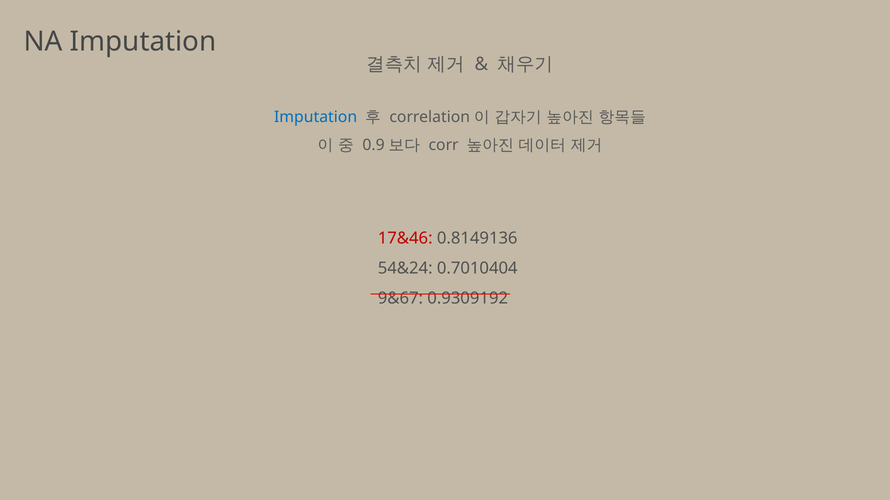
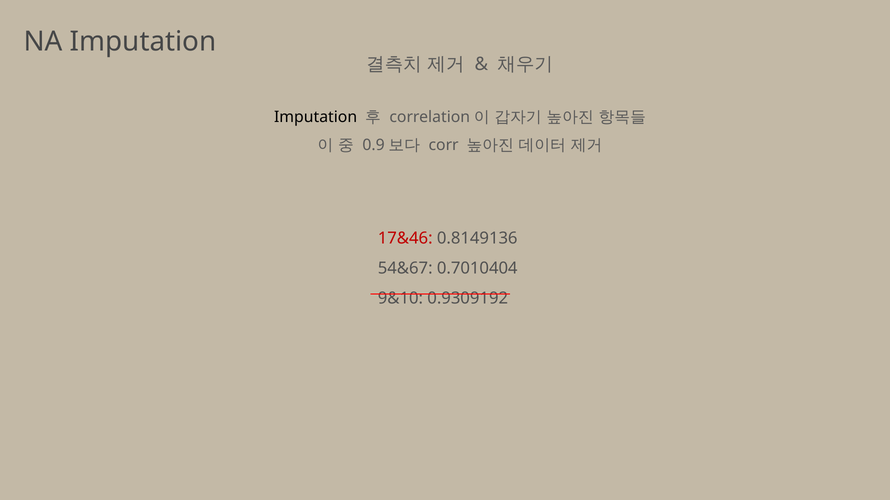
Imputation at (316, 117) colour: blue -> black
54&24: 54&24 -> 54&67
9&67: 9&67 -> 9&10
